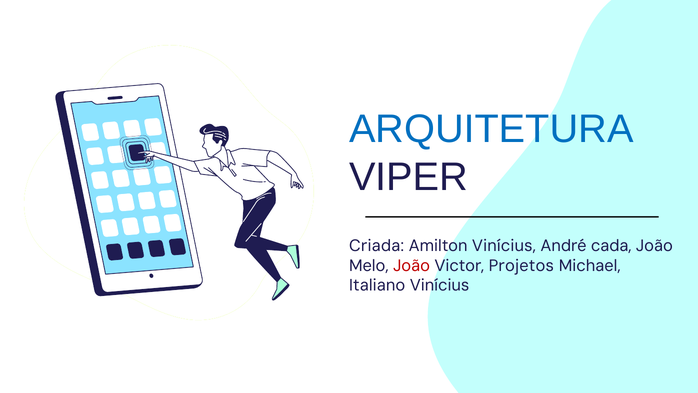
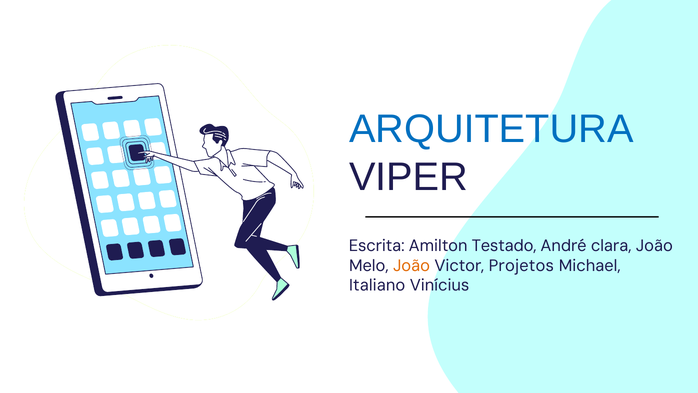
Criada: Criada -> Escrita
Amilton Vinícius: Vinícius -> Testado
cada: cada -> clara
João at (412, 265) colour: red -> orange
